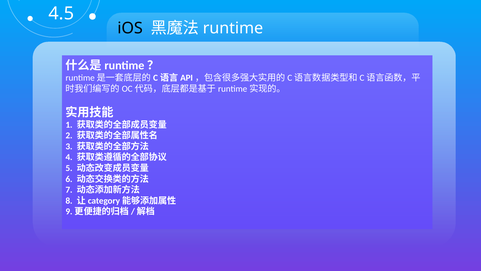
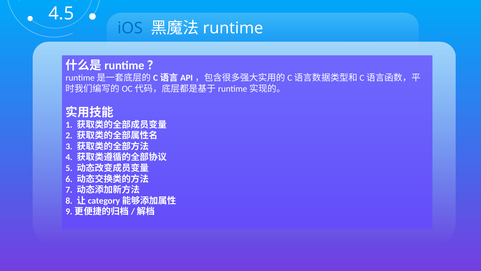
iOS colour: black -> blue
